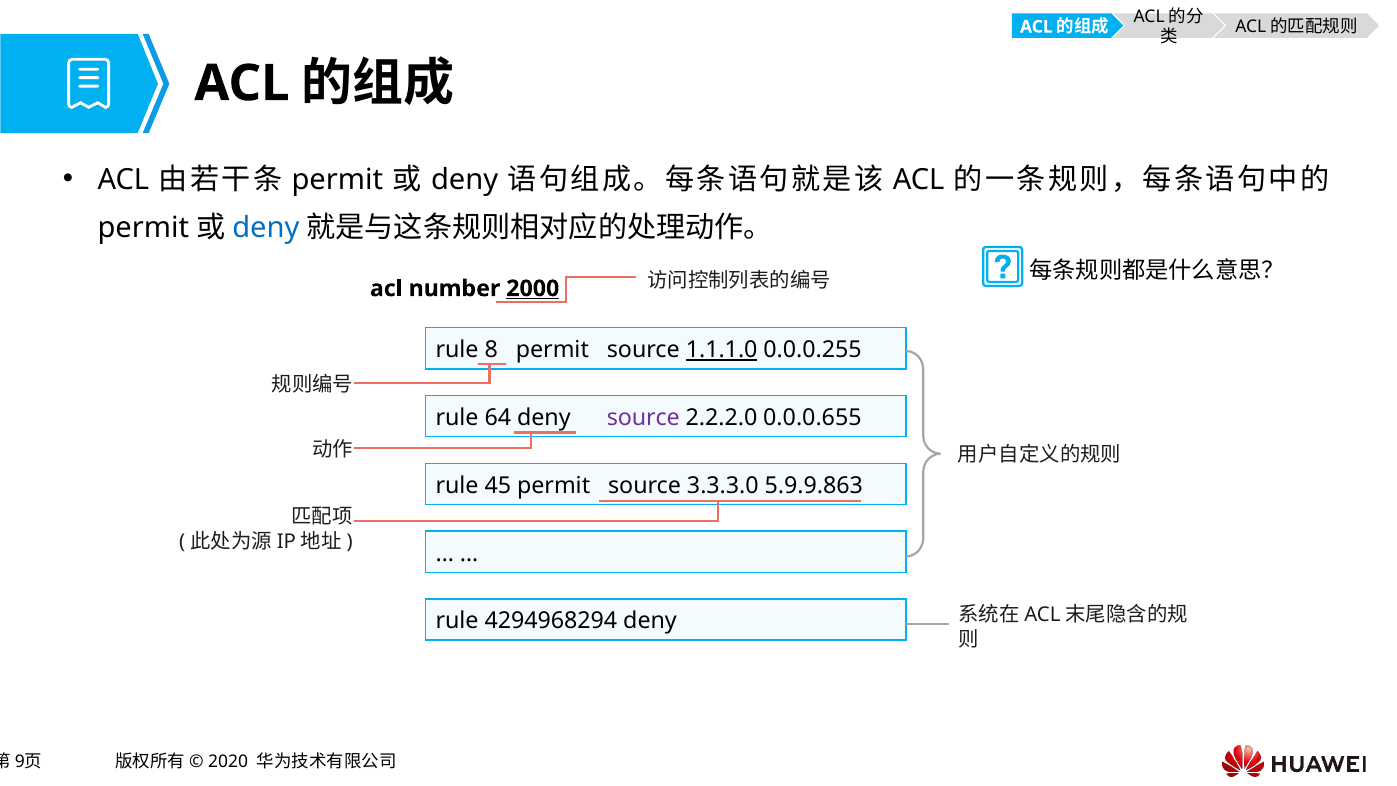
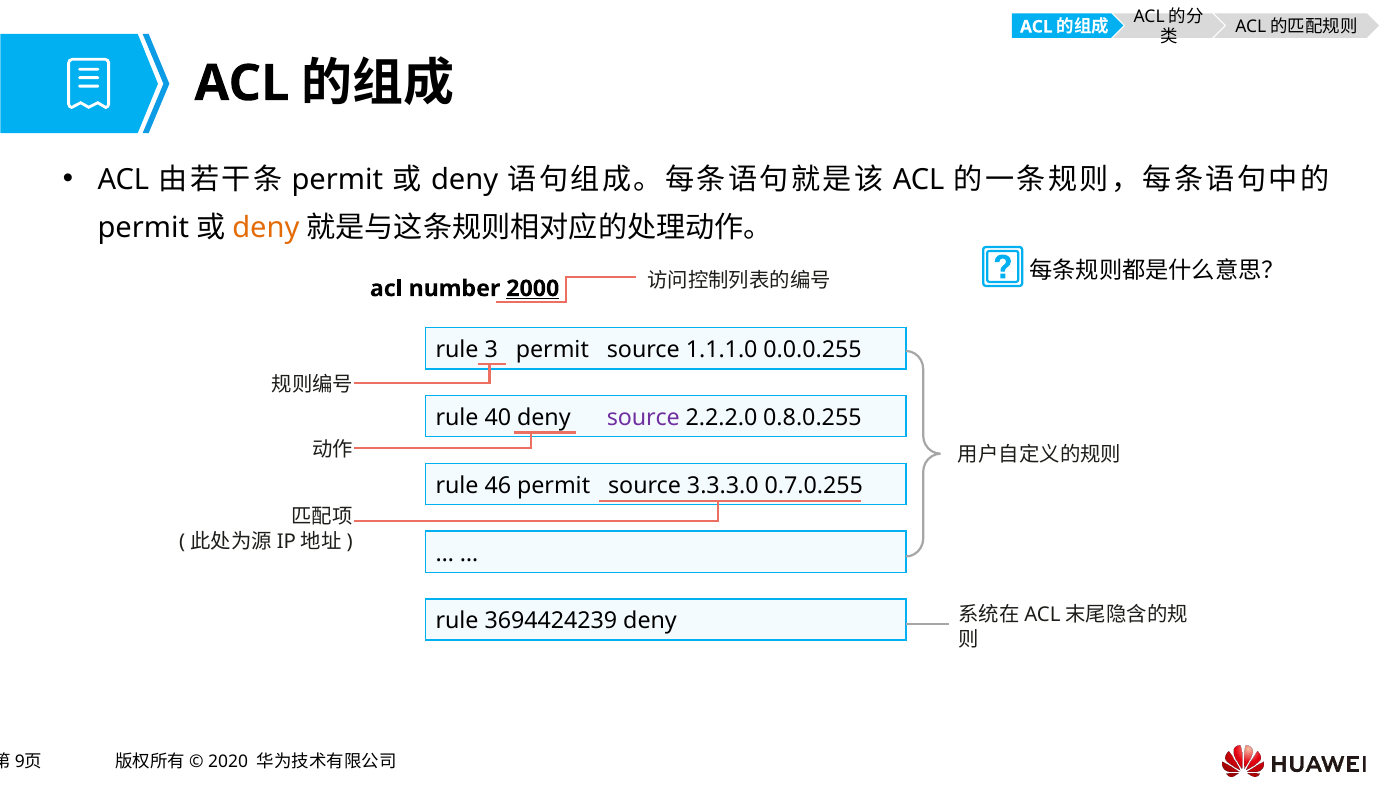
deny at (266, 228) colour: blue -> orange
8: 8 -> 3
1.1.1.0 underline: present -> none
64: 64 -> 40
0.0.0.655: 0.0.0.655 -> 0.8.0.255
45: 45 -> 46
5.9.9.863: 5.9.9.863 -> 0.7.0.255
4294968294: 4294968294 -> 3694424239
